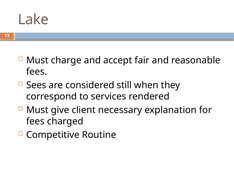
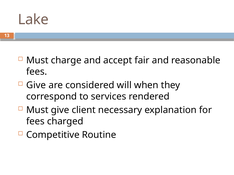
Sees at (36, 85): Sees -> Give
still: still -> will
